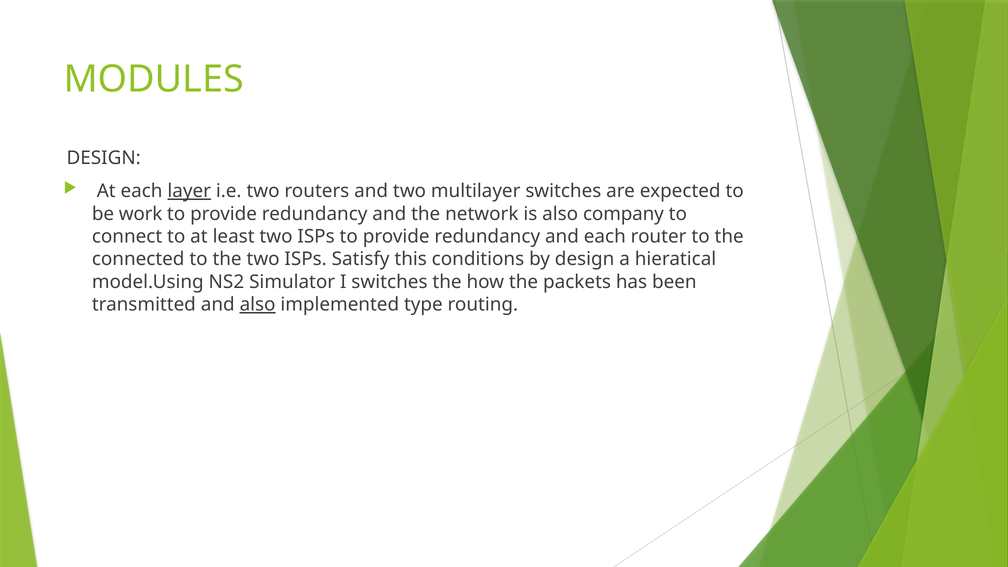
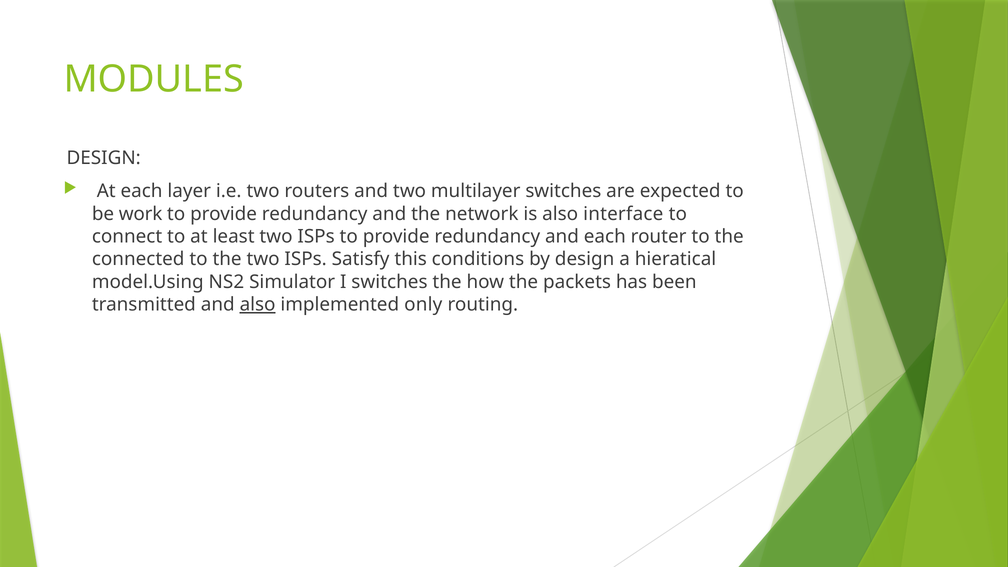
layer underline: present -> none
company: company -> interface
type: type -> only
